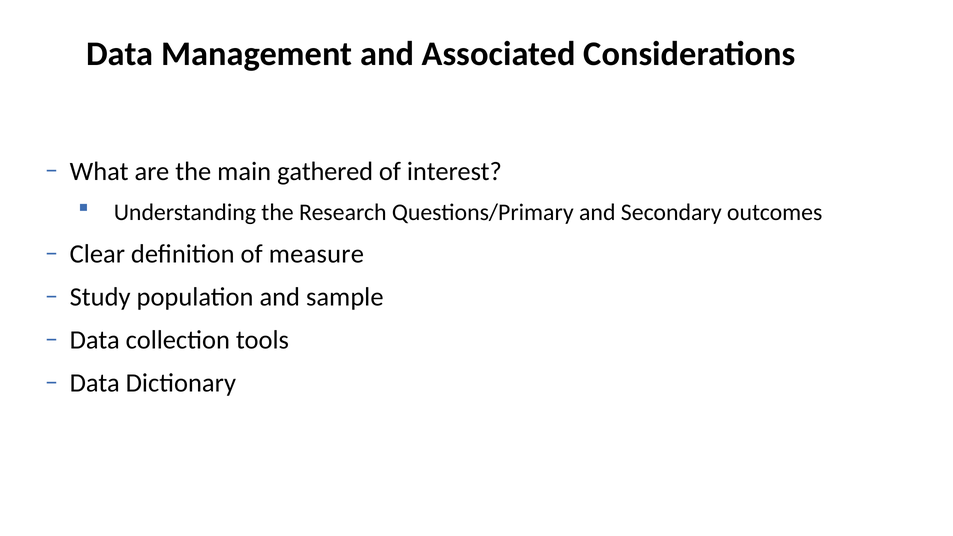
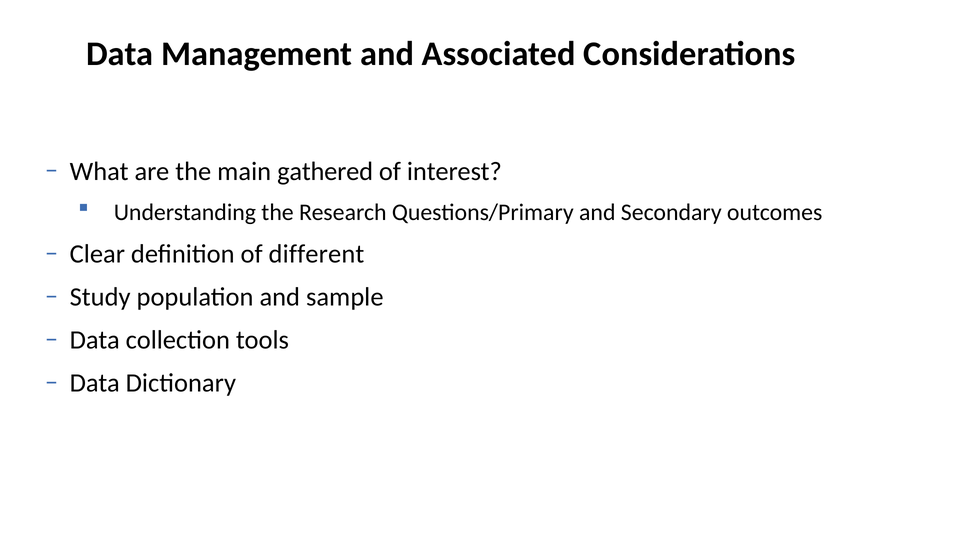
measure: measure -> different
